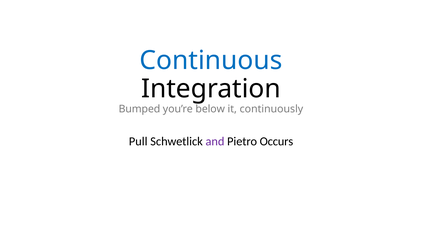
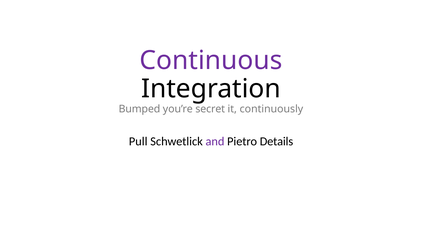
Continuous colour: blue -> purple
below: below -> secret
Occurs: Occurs -> Details
